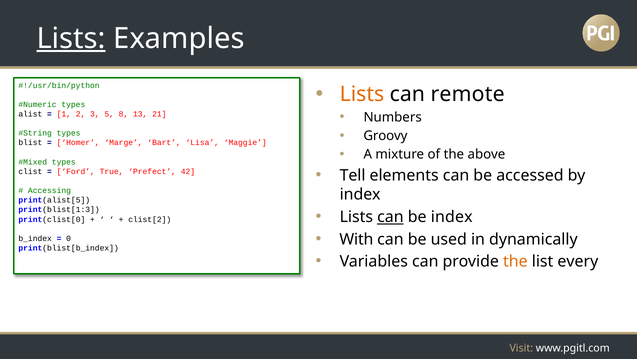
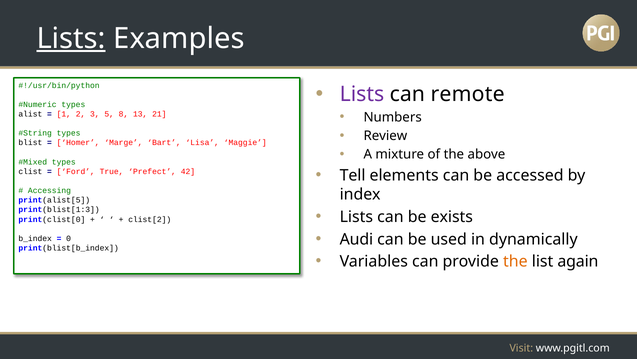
Lists at (362, 94) colour: orange -> purple
Groovy: Groovy -> Review
can at (390, 217) underline: present -> none
be index: index -> exists
With: With -> Audi
every: every -> again
